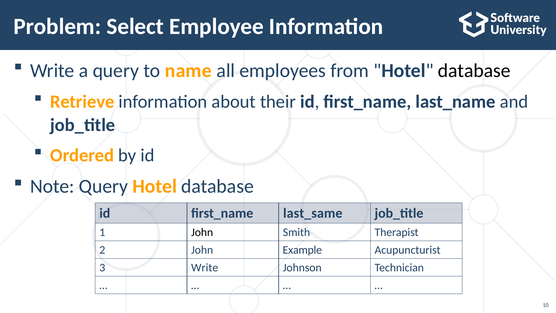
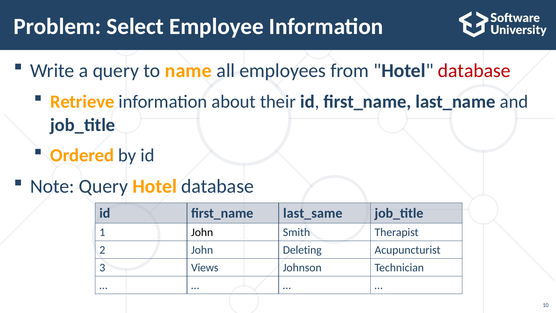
database at (474, 71) colour: black -> red
Example: Example -> Deleting
3 Write: Write -> Views
